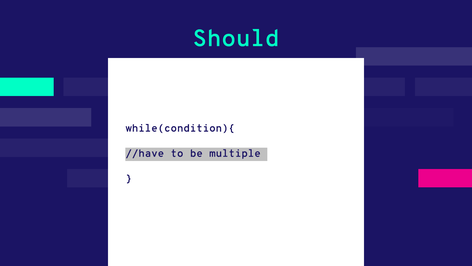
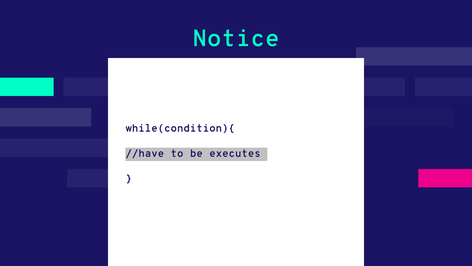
Should: Should -> Notice
multiple: multiple -> executes
